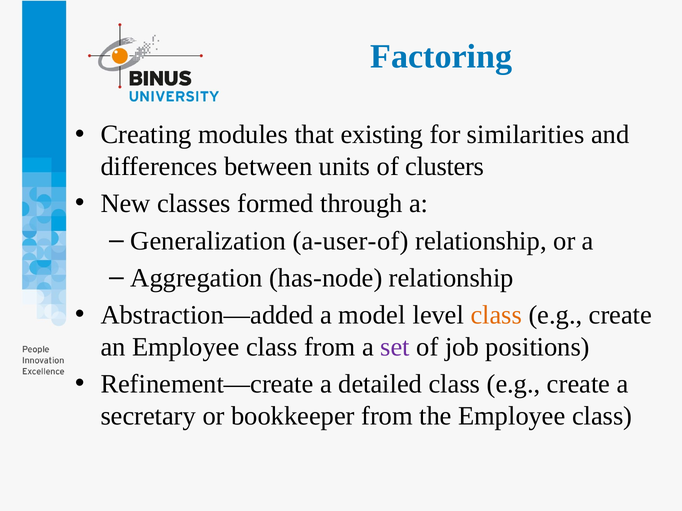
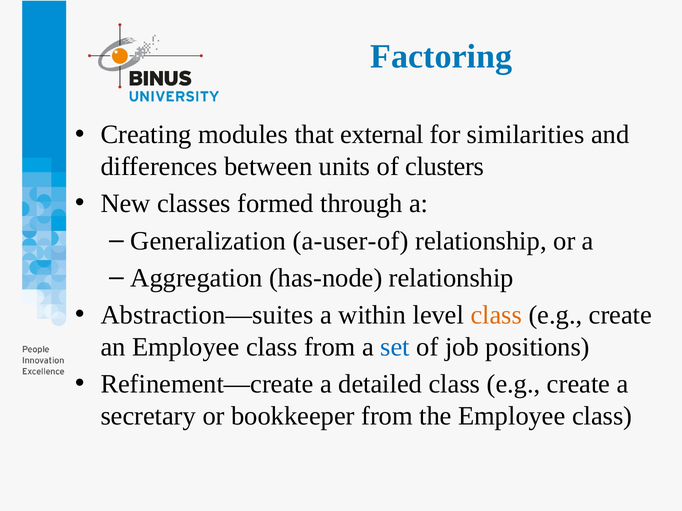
existing: existing -> external
Abstraction—added: Abstraction—added -> Abstraction—suites
model: model -> within
set colour: purple -> blue
